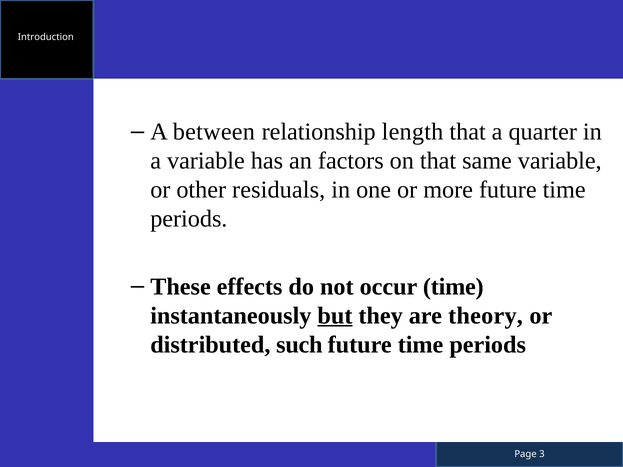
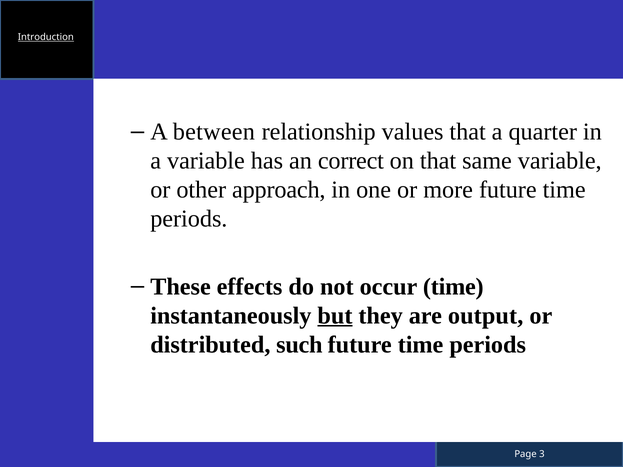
Introduction underline: none -> present
length: length -> values
factors: factors -> correct
residuals: residuals -> approach
theory: theory -> output
